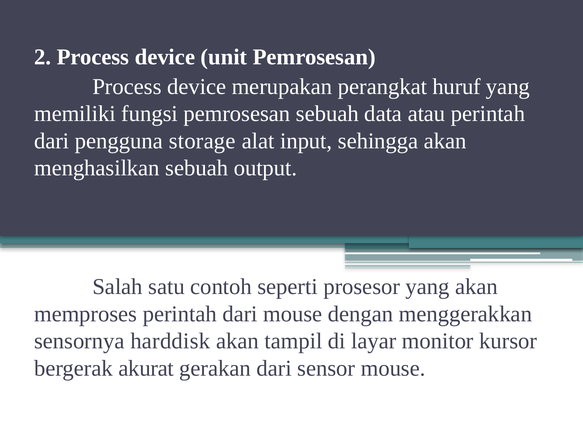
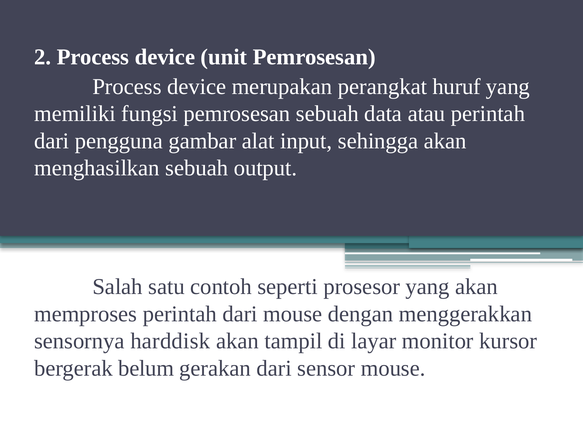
storage: storage -> gambar
akurat: akurat -> belum
